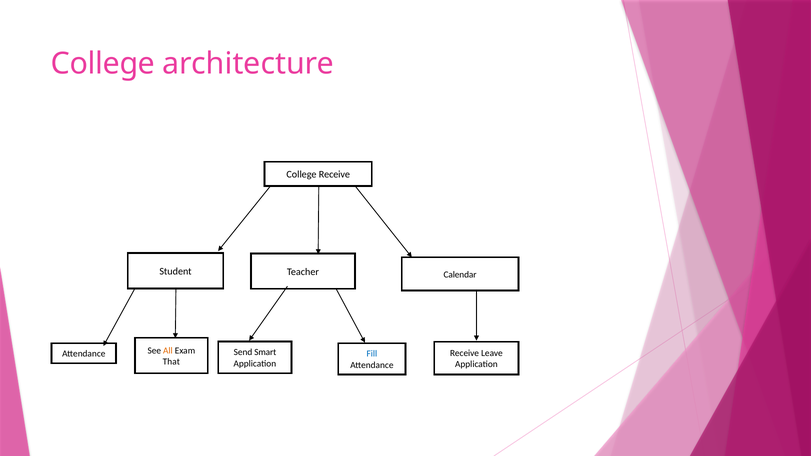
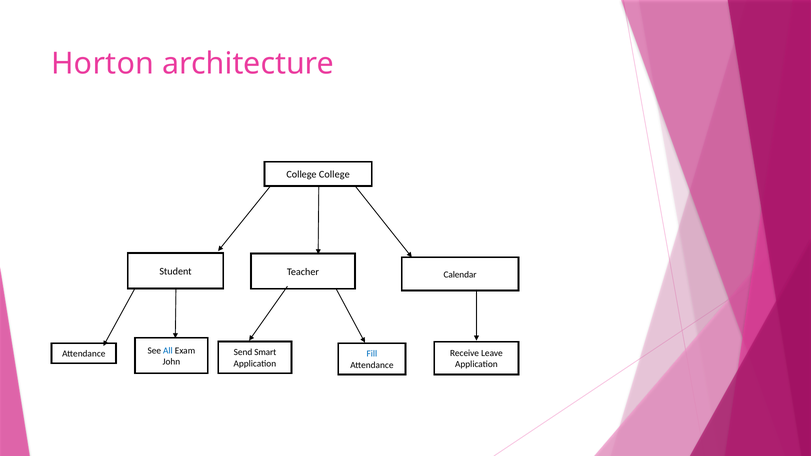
College at (103, 64): College -> Horton
College Receive: Receive -> College
All colour: orange -> blue
That: That -> John
